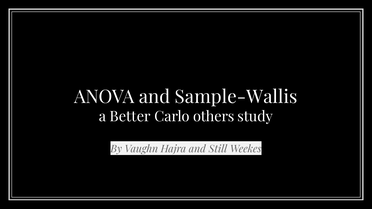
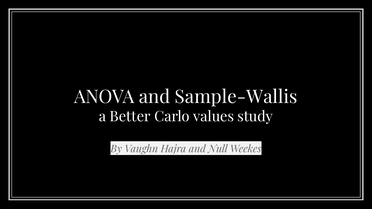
others: others -> values
Still: Still -> Null
